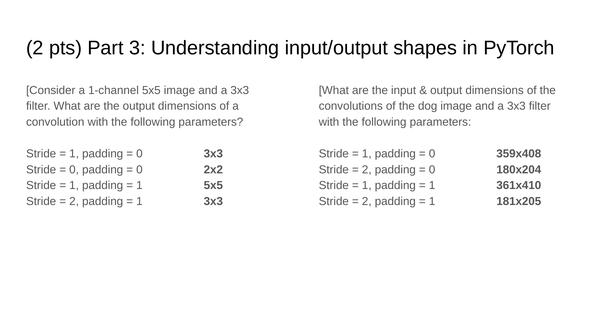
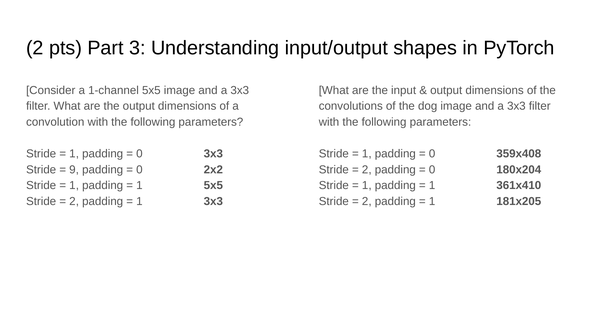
0 at (74, 170): 0 -> 9
